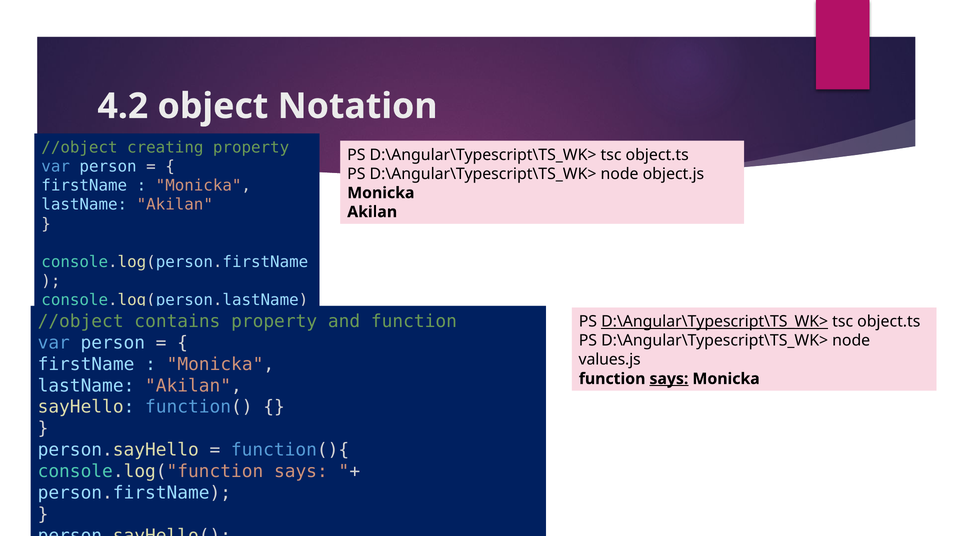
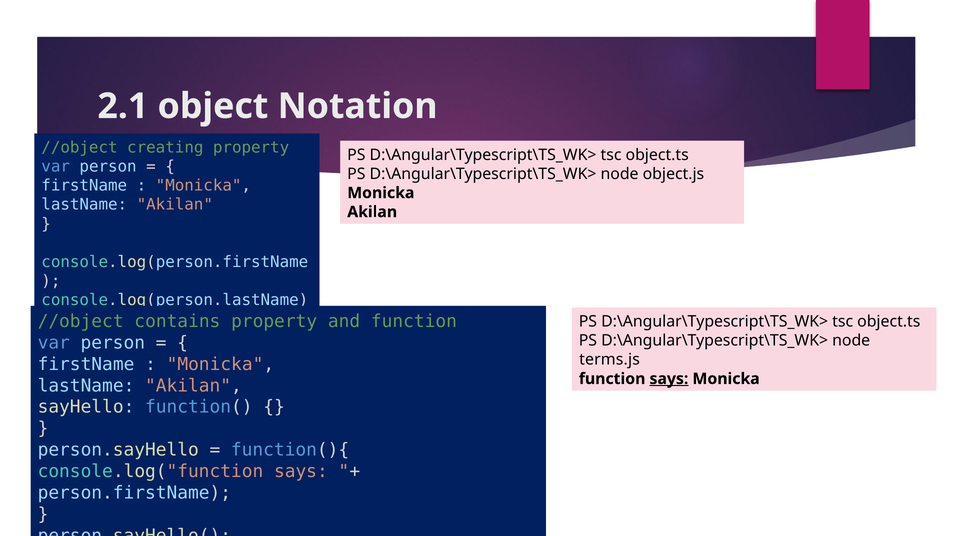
4.2: 4.2 -> 2.1
D:\Angular\Typescript\TS_WK> at (715, 322) underline: present -> none
values.js: values.js -> terms.js
